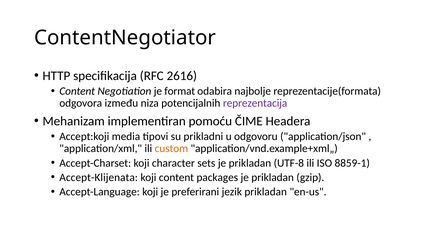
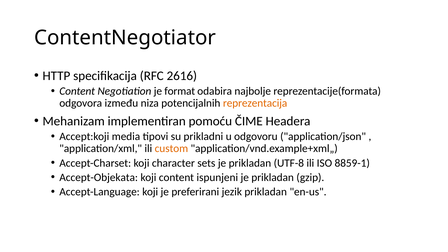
reprezentacija colour: purple -> orange
Accept-Klijenata: Accept-Klijenata -> Accept-Objekata
packages: packages -> ispunjeni
